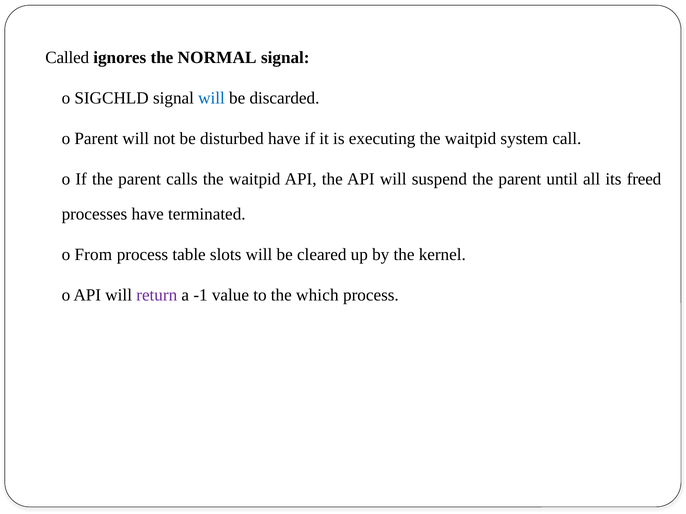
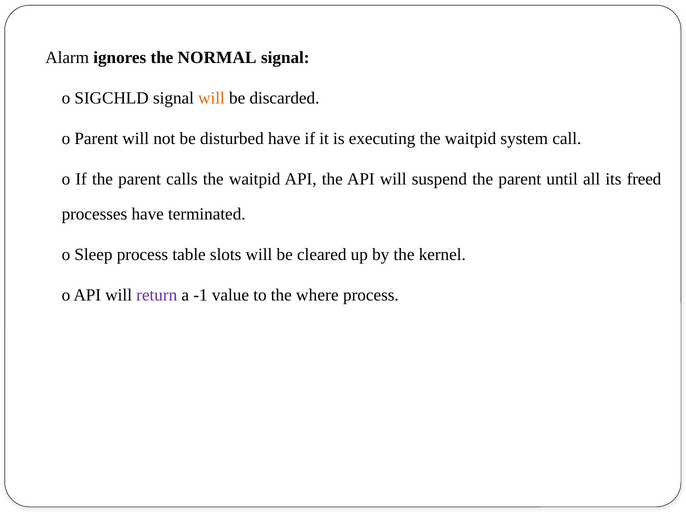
Called: Called -> Alarm
will at (211, 98) colour: blue -> orange
From: From -> Sleep
which: which -> where
